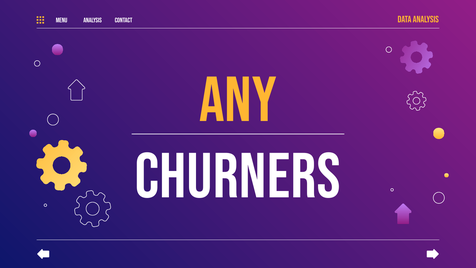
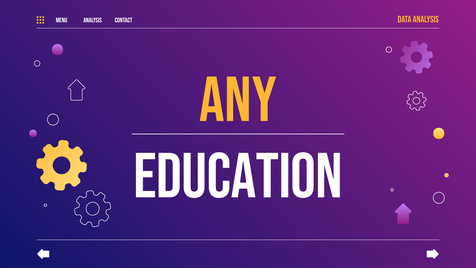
churners: churners -> education
